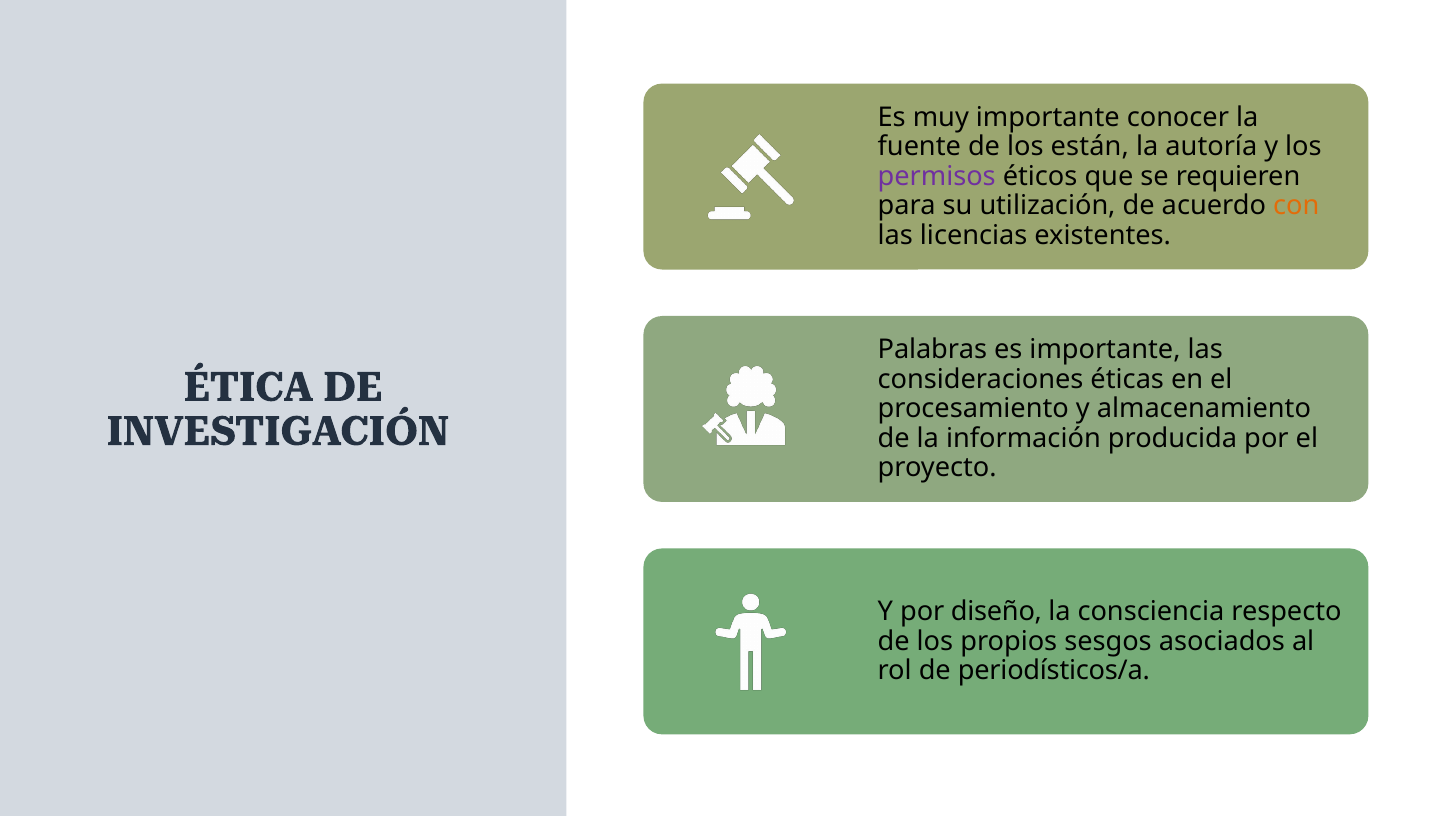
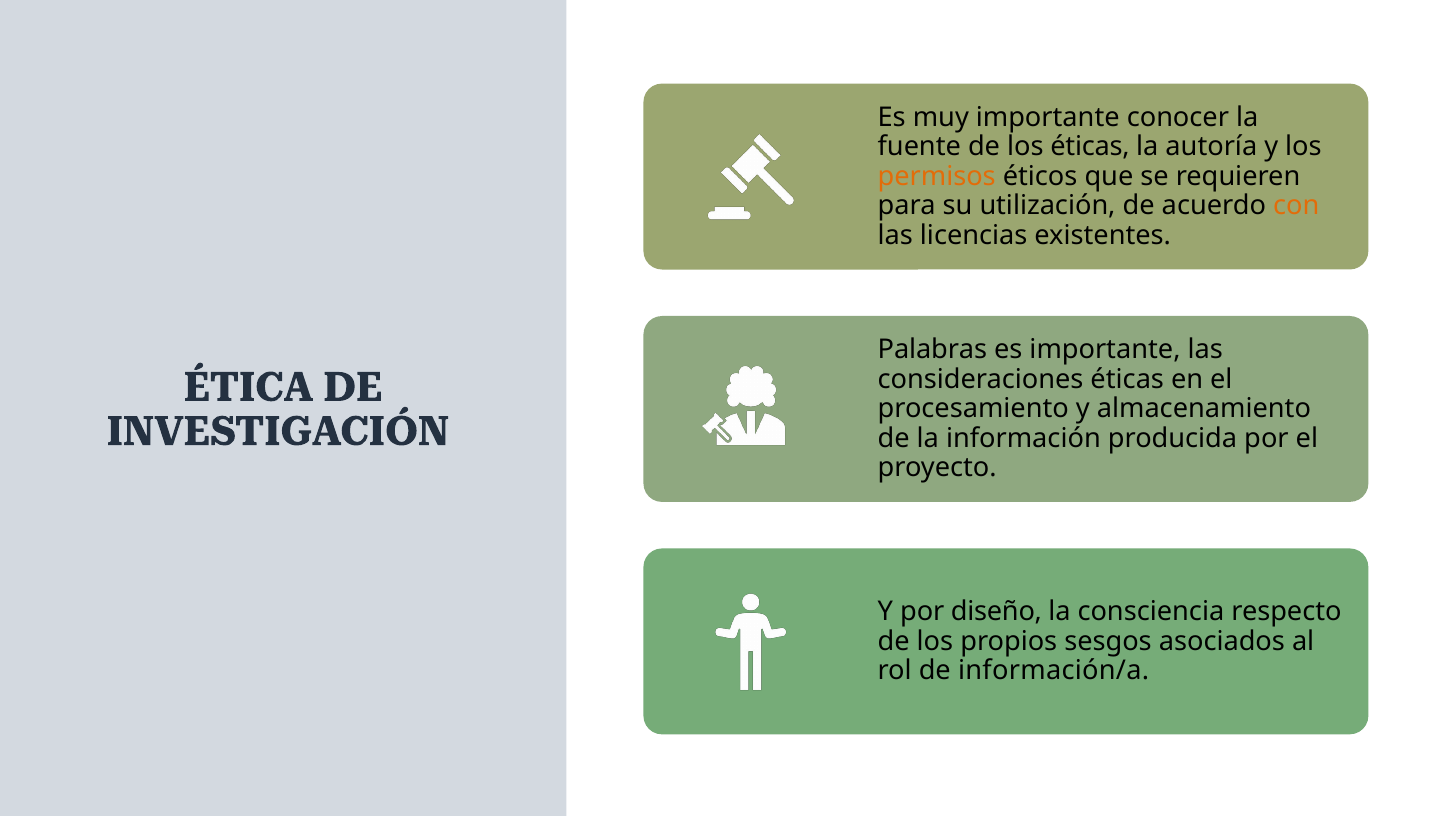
los están: están -> éticas
permisos colour: purple -> orange
periodísticos/a: periodísticos/a -> información/a
